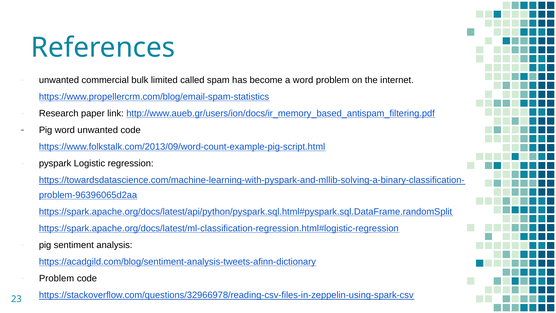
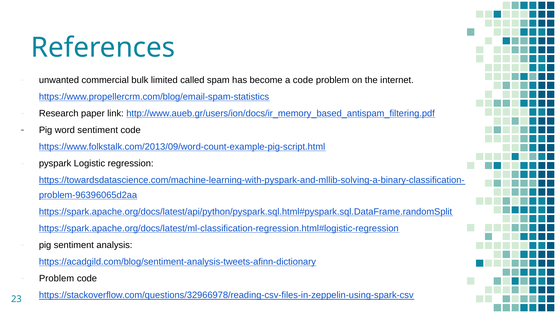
a word: word -> code
word unwanted: unwanted -> sentiment
